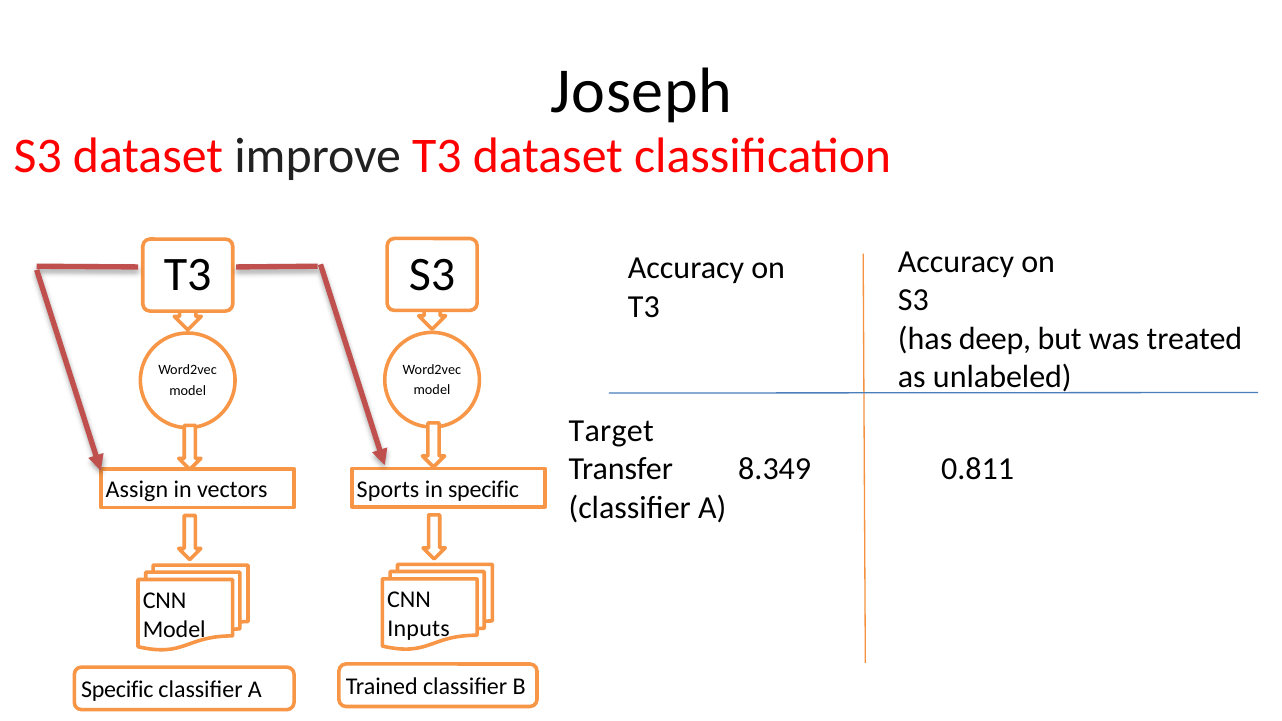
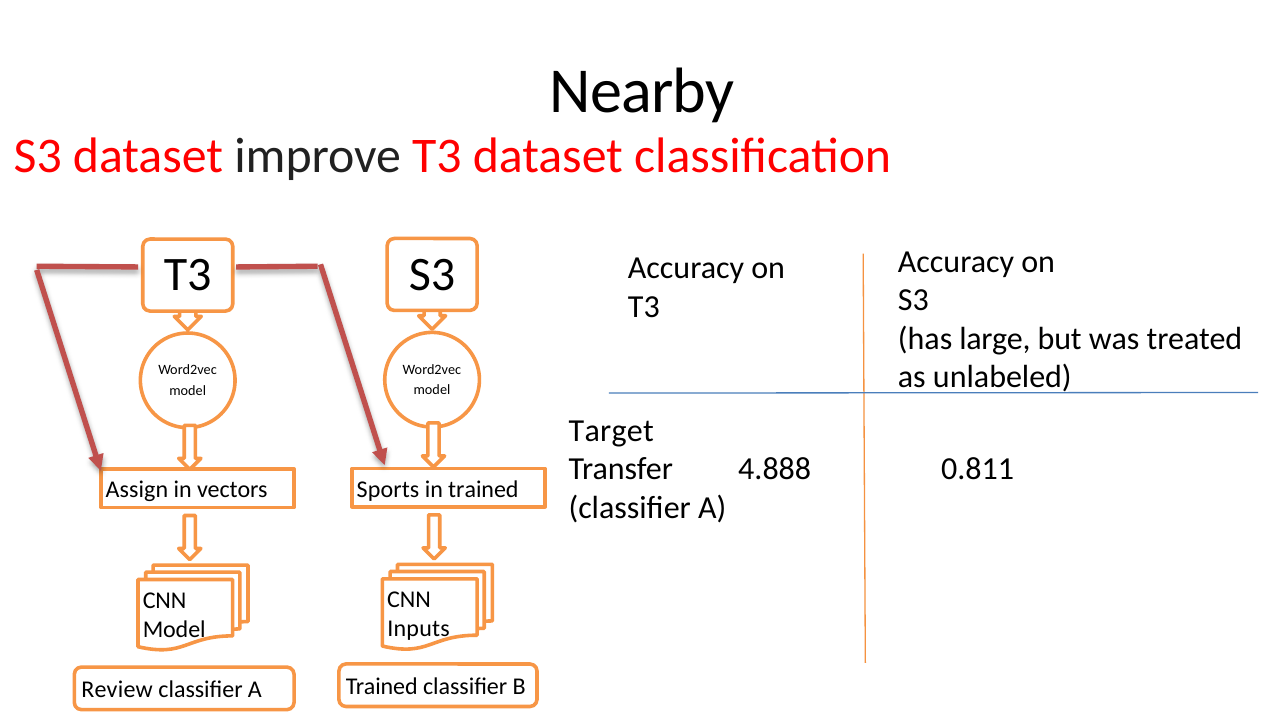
Joseph: Joseph -> Nearby
deep: deep -> large
8.349: 8.349 -> 4.888
in specific: specific -> trained
Specific at (117, 690): Specific -> Review
